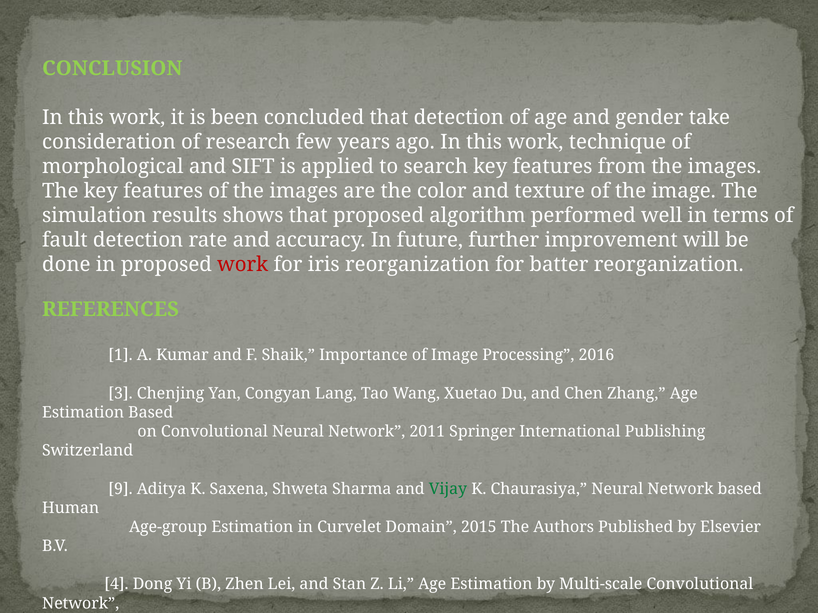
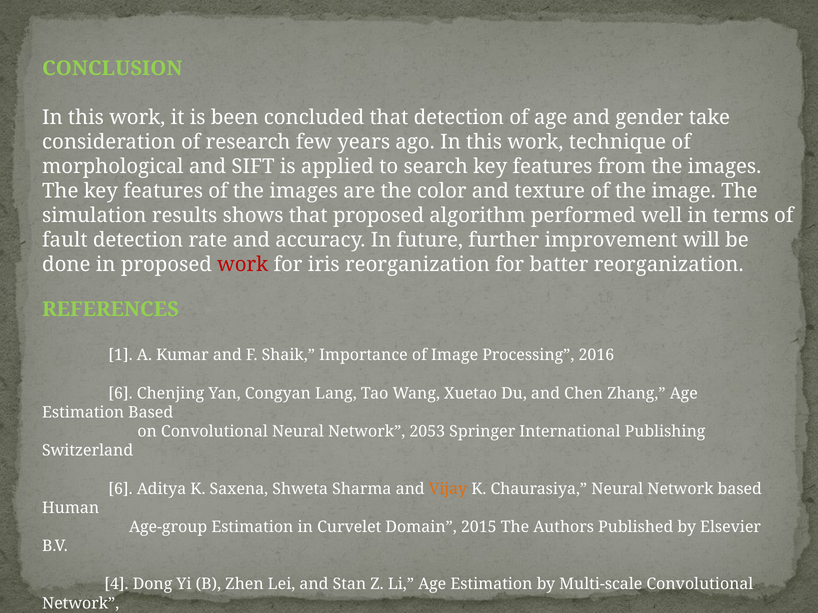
3 at (121, 394): 3 -> 6
2011: 2011 -> 2053
9 at (121, 489): 9 -> 6
Vijay colour: green -> orange
